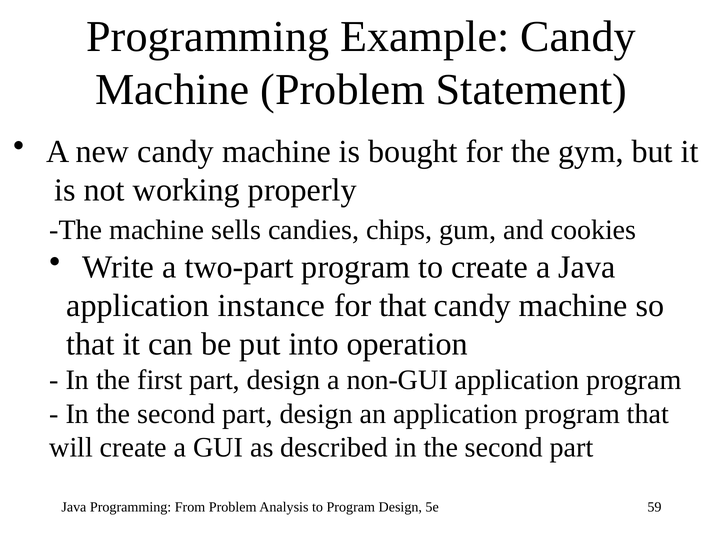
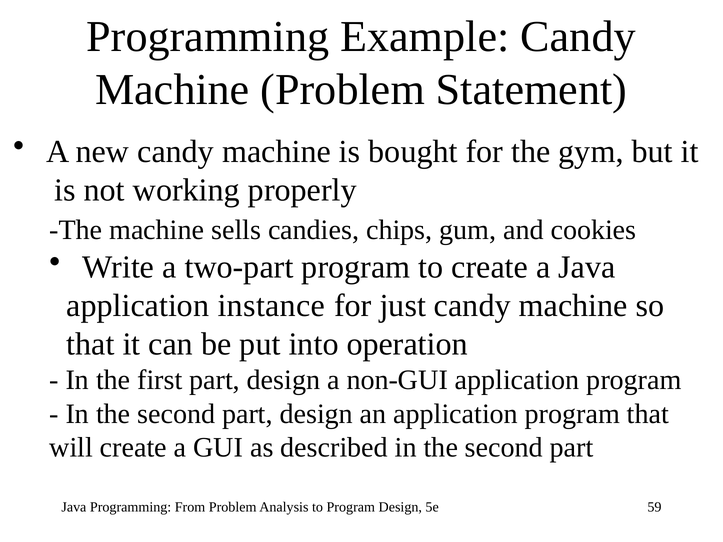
for that: that -> just
